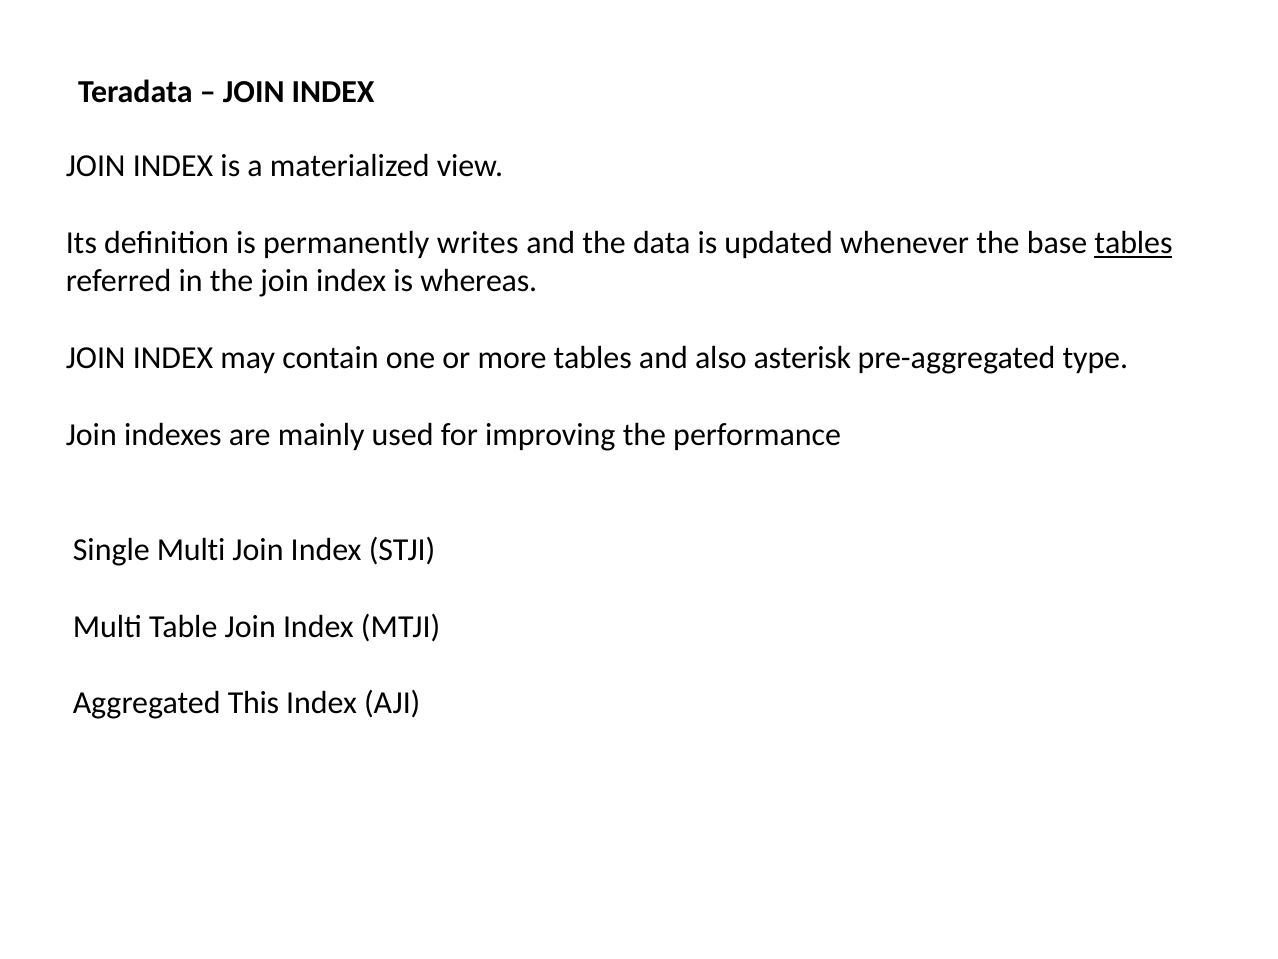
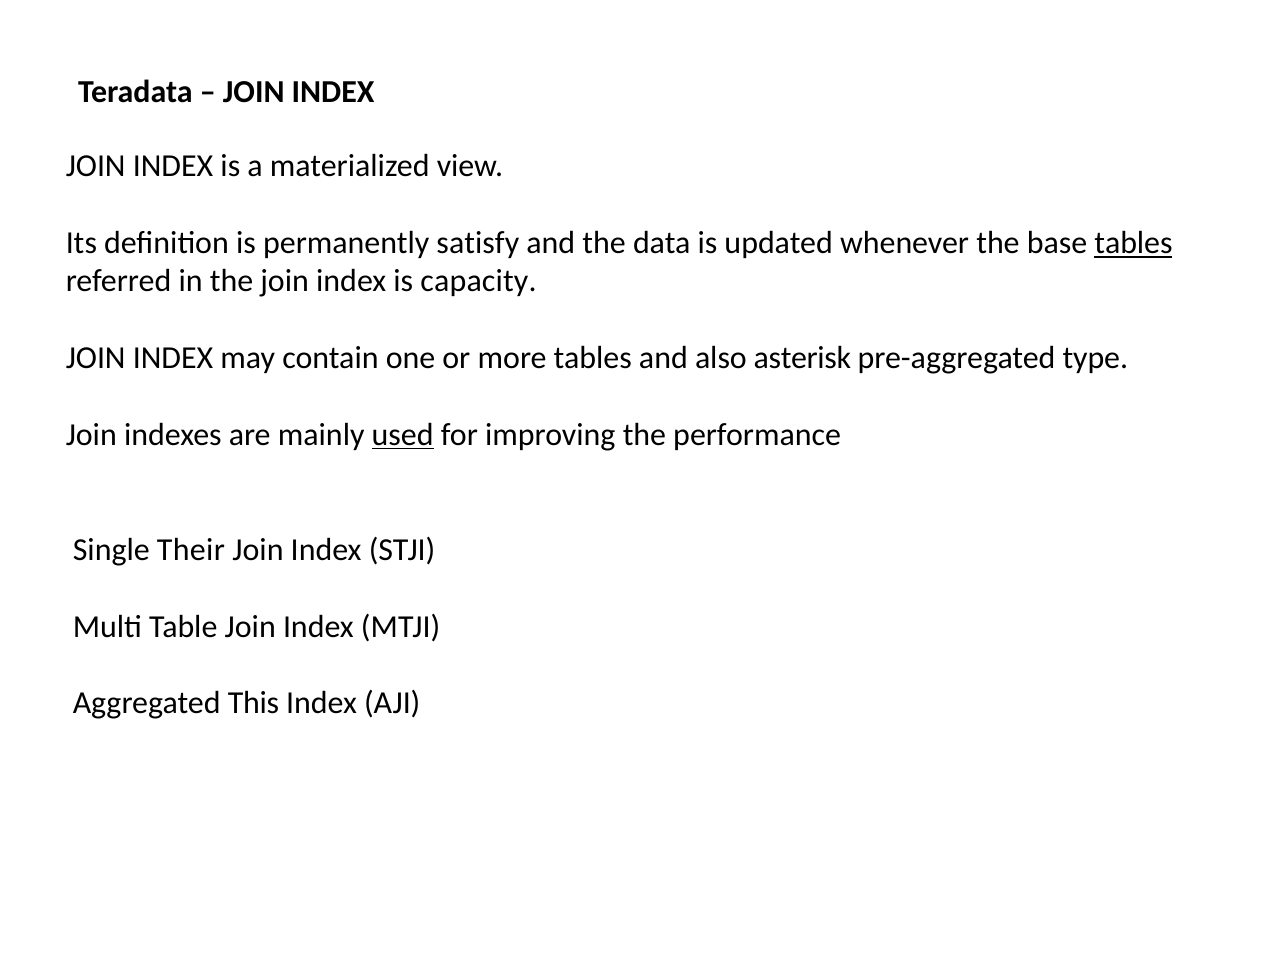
writes: writes -> satisfy
whereas: whereas -> capacity
used underline: none -> present
Single Multi: Multi -> Their
